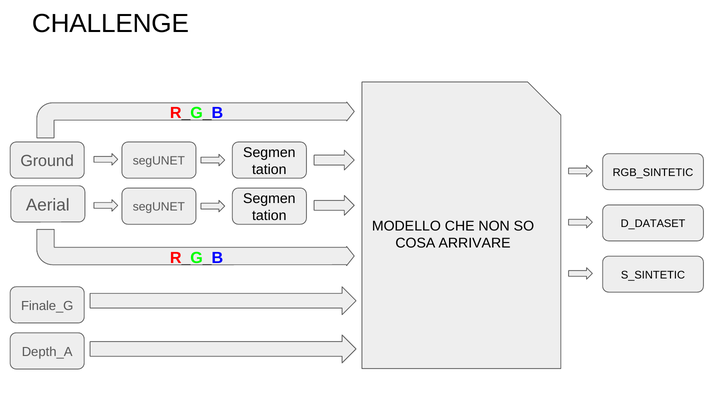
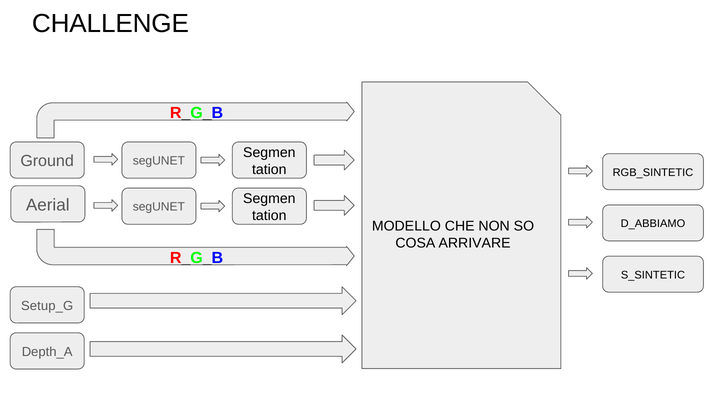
D_DATASET: D_DATASET -> D_ABBIAMO
Finale_G: Finale_G -> Setup_G
